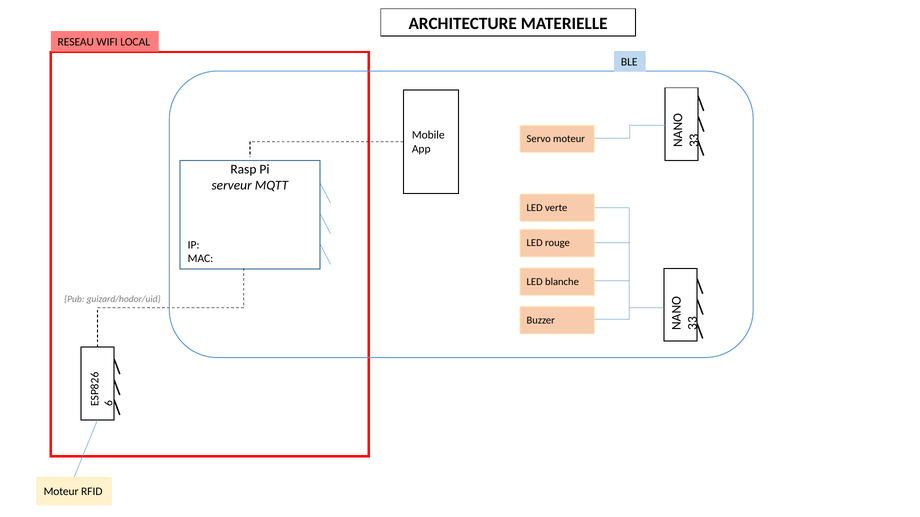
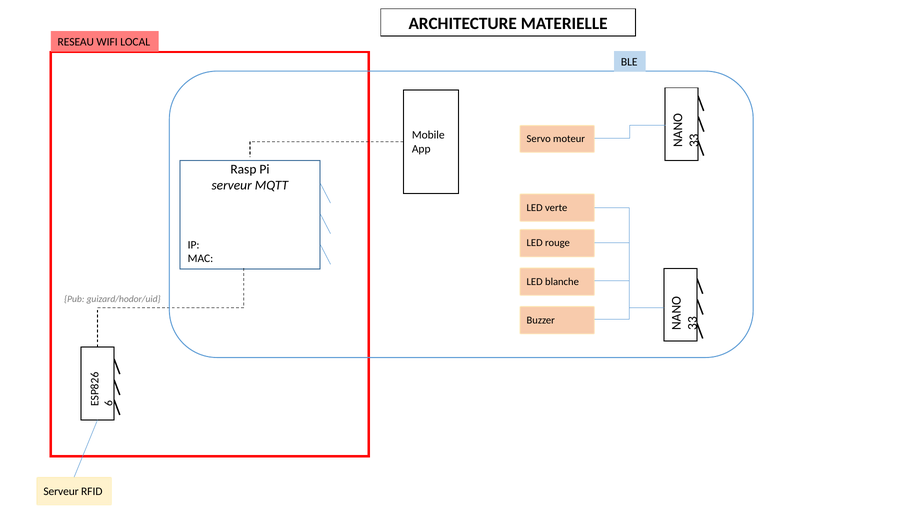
Moteur at (61, 492): Moteur -> Serveur
